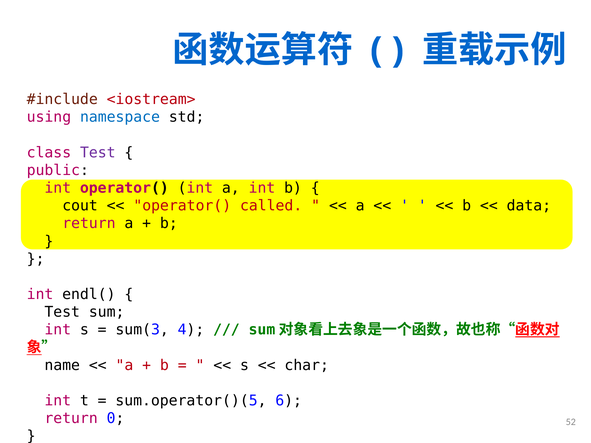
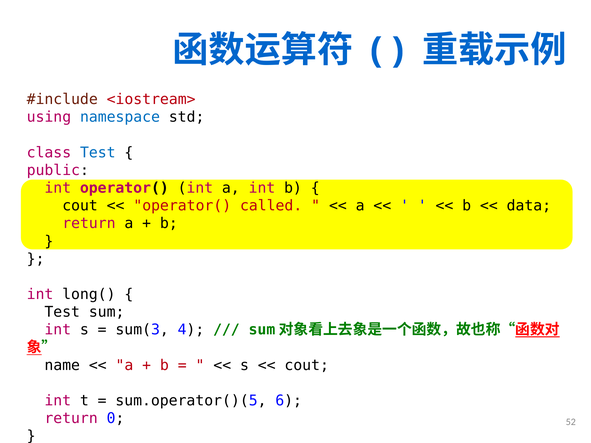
Test at (98, 153) colour: purple -> blue
endl(: endl( -> long(
char at (307, 365): char -> cout
